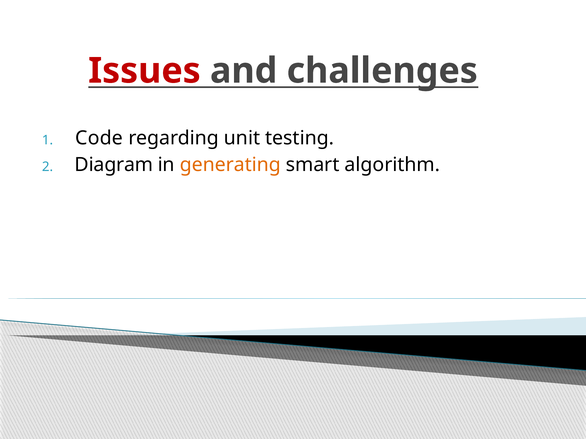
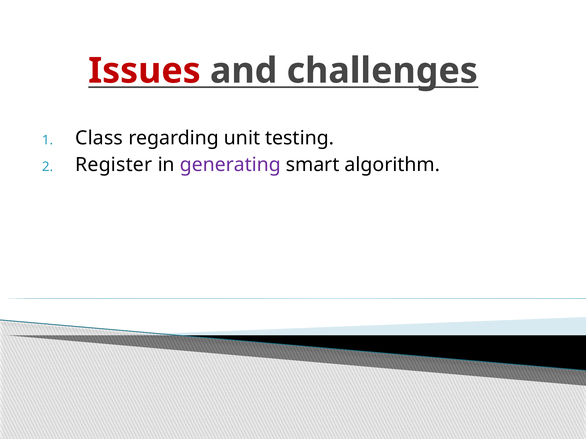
Code: Code -> Class
Diagram: Diagram -> Register
generating colour: orange -> purple
